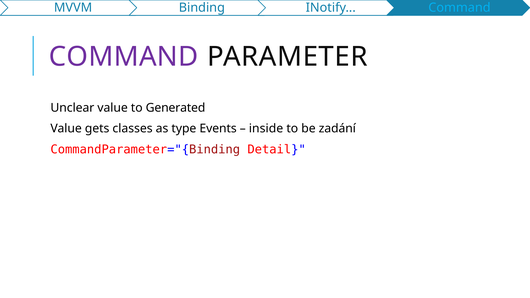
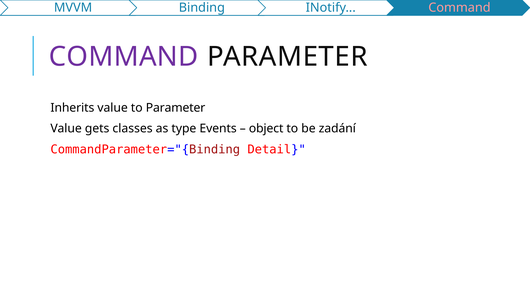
Command at (459, 8) colour: light blue -> pink
Unclear: Unclear -> Inherits
to Generated: Generated -> Parameter
inside: inside -> object
